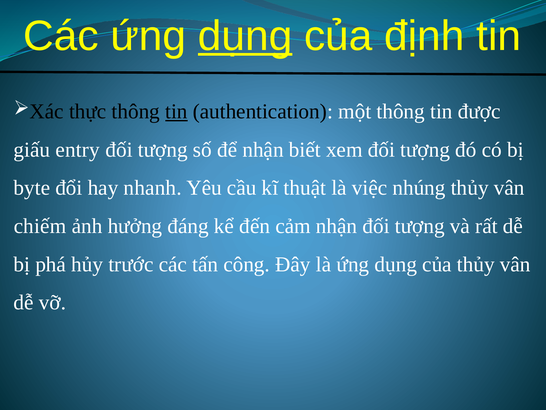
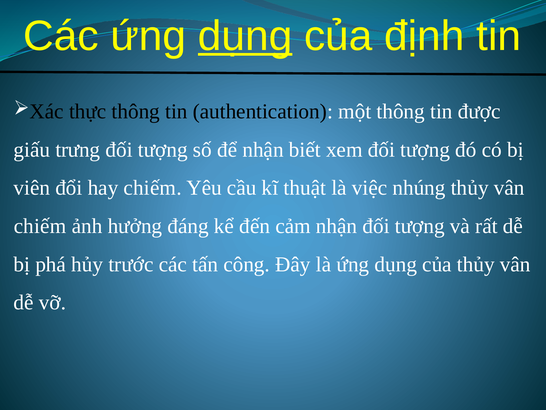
tin at (176, 111) underline: present -> none
entry: entry -> trưng
byte: byte -> viên
hay nhanh: nhanh -> chiếm
